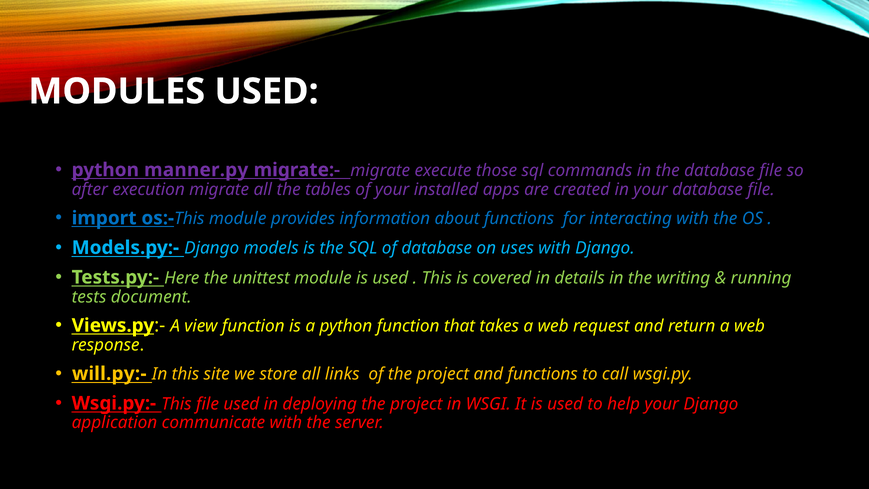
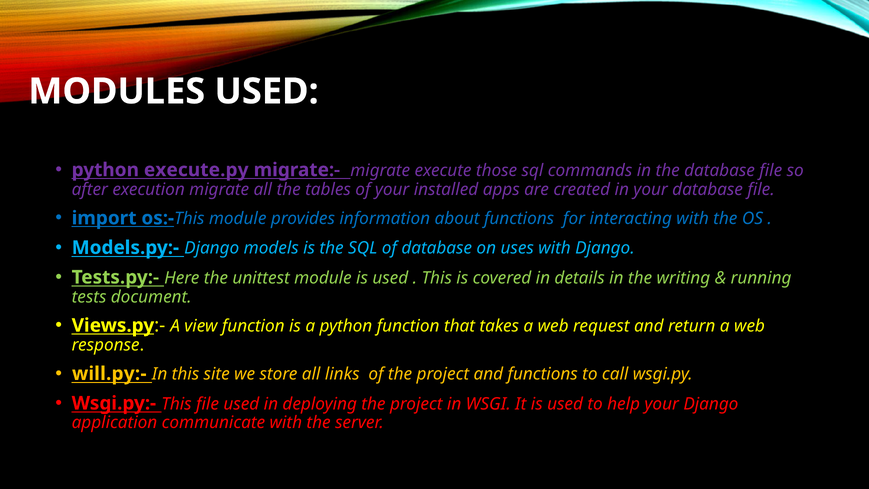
manner.py: manner.py -> execute.py
